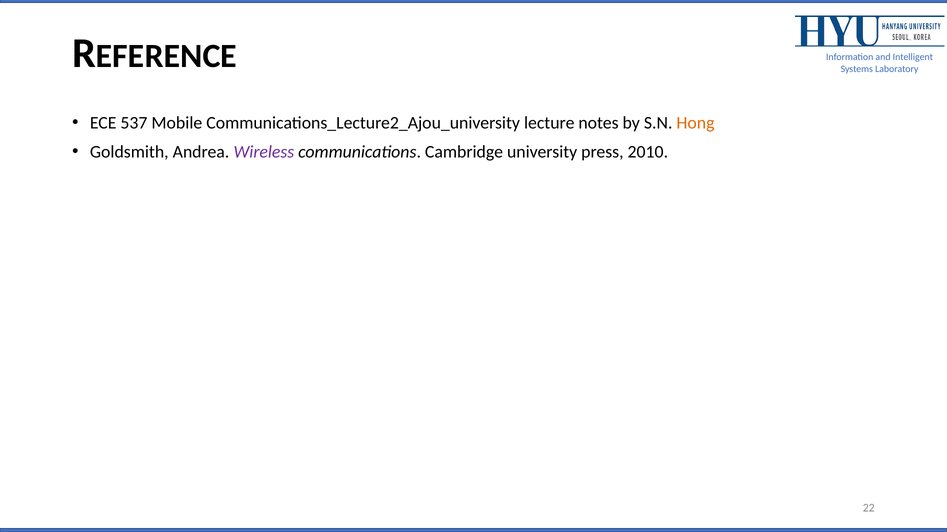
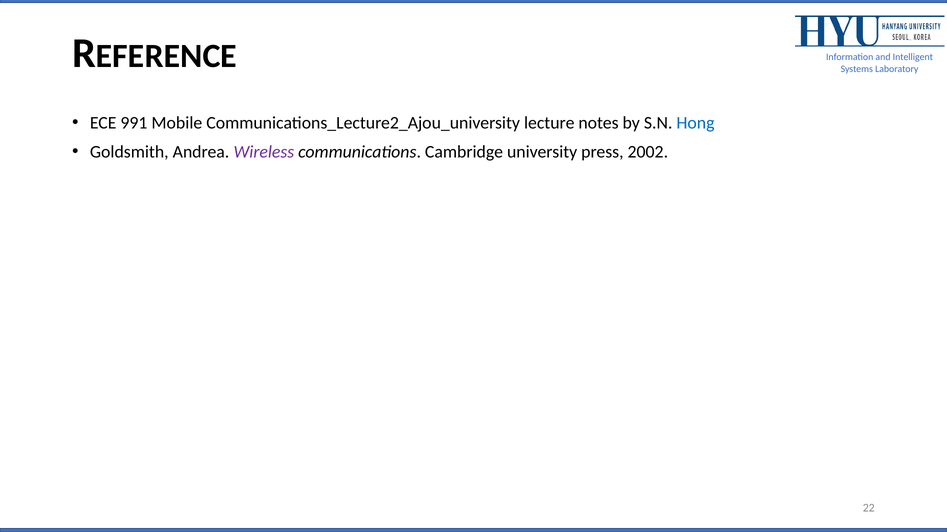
537: 537 -> 991
Hong colour: orange -> blue
2010: 2010 -> 2002
